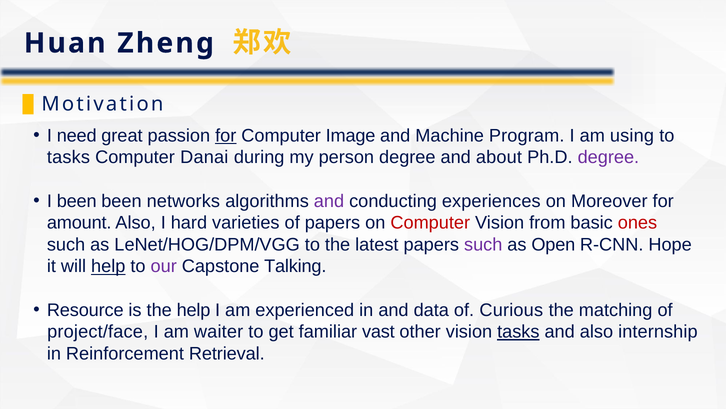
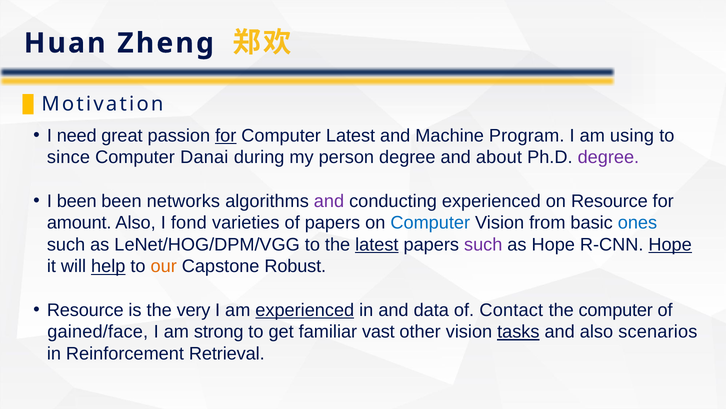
Computer Image: Image -> Latest
tasks at (68, 157): tasks -> since
conducting experiences: experiences -> experienced
on Moreover: Moreover -> Resource
hard: hard -> fond
Computer at (430, 223) colour: red -> blue
ones colour: red -> blue
latest at (377, 244) underline: none -> present
as Open: Open -> Hope
Hope at (670, 244) underline: none -> present
our colour: purple -> orange
Talking: Talking -> Robust
the help: help -> very
experienced at (305, 310) underline: none -> present
Curious: Curious -> Contact
the matching: matching -> computer
project/face: project/face -> gained/face
waiter: waiter -> strong
internship: internship -> scenarios
